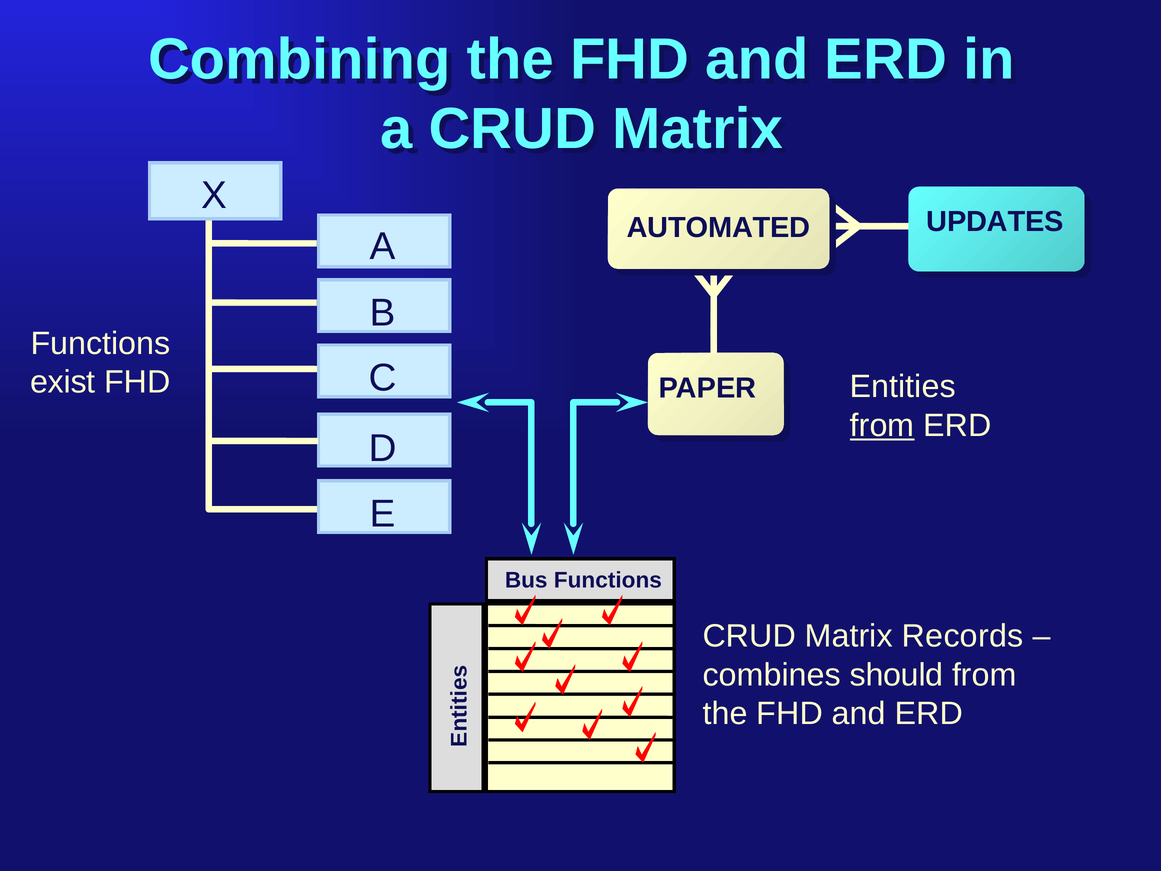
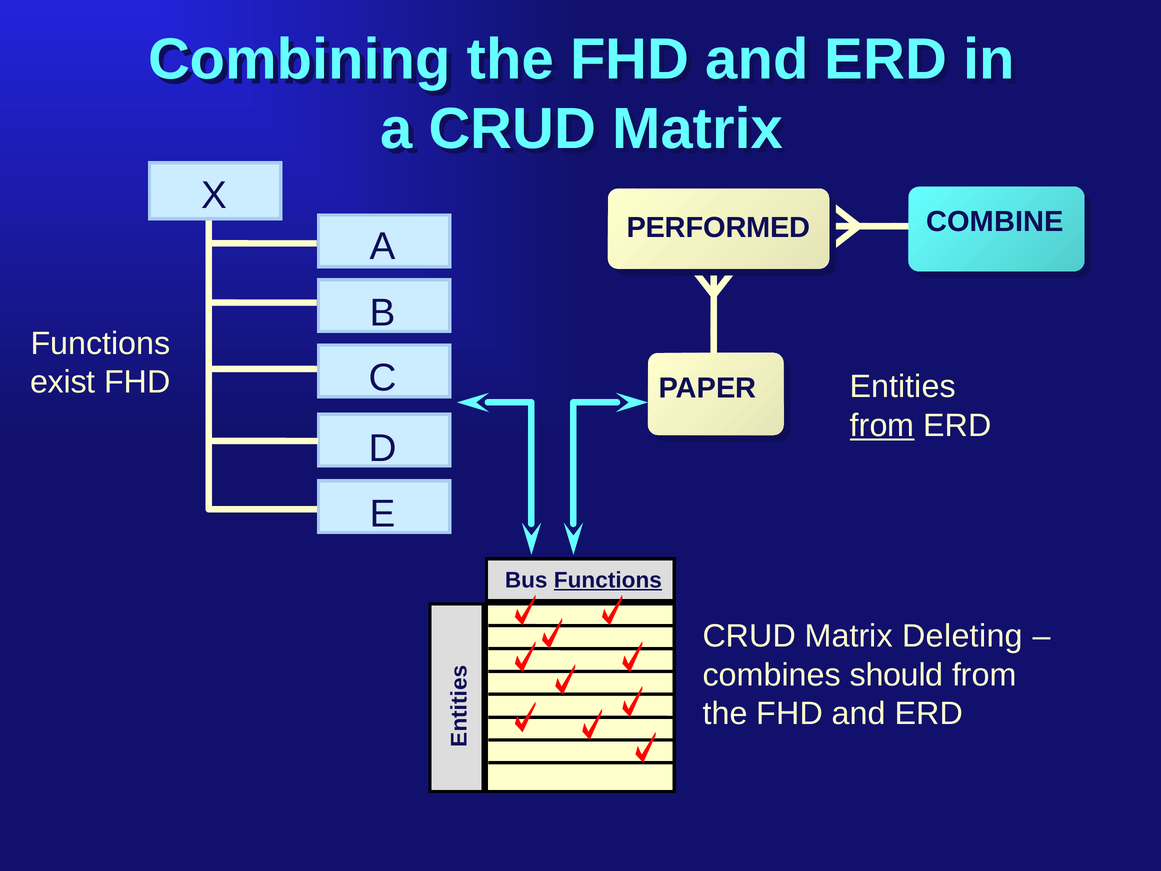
UPDATES: UPDATES -> COMBINE
AUTOMATED: AUTOMATED -> PERFORMED
Functions at (608, 580) underline: none -> present
Records: Records -> Deleting
